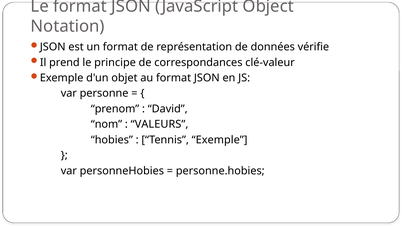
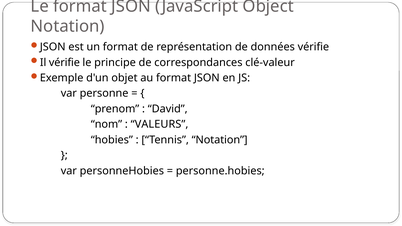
Il prend: prend -> vérifie
Tennis Exemple: Exemple -> Notation
